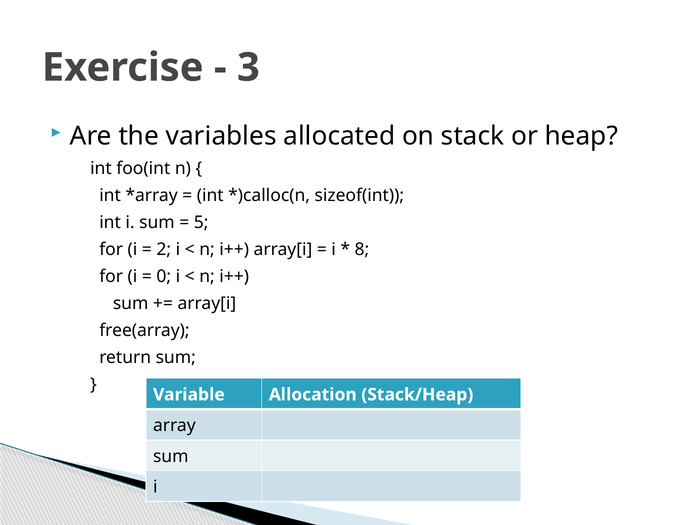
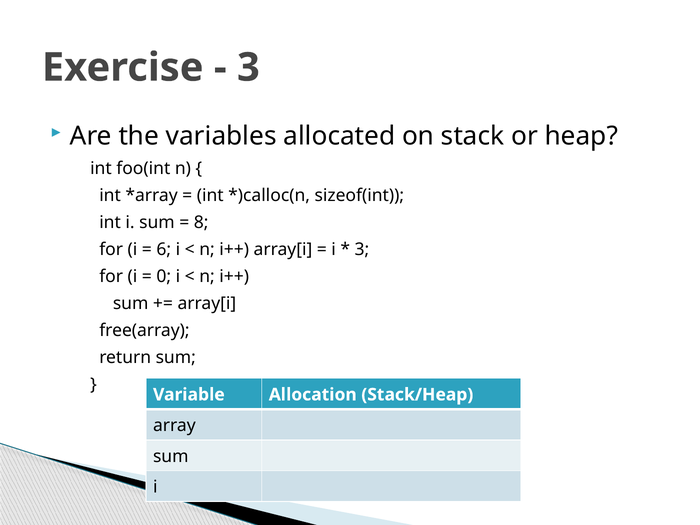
5: 5 -> 8
2: 2 -> 6
8 at (362, 250): 8 -> 3
